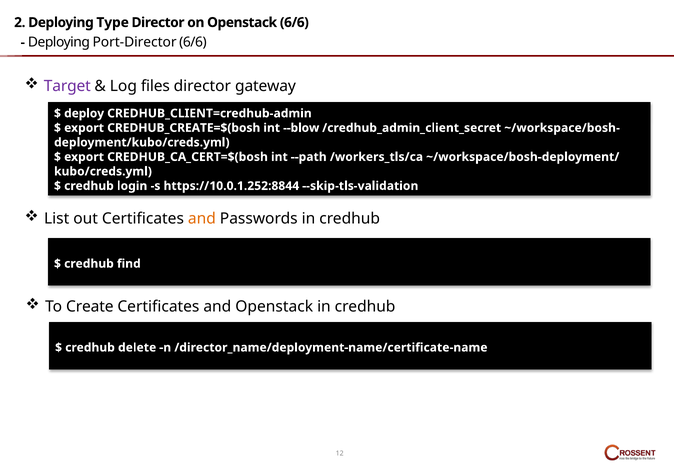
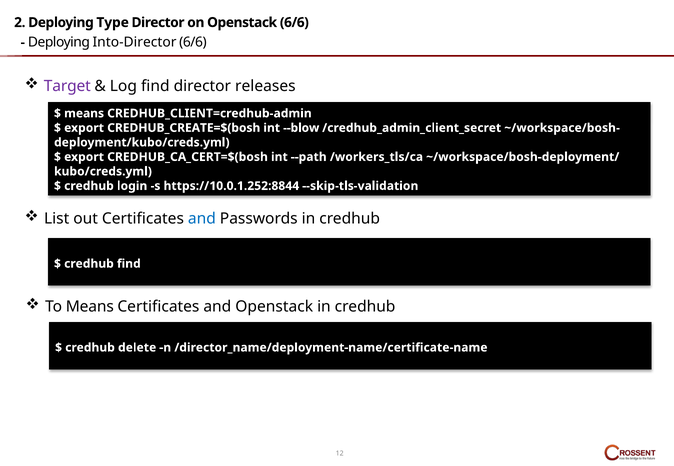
Port-Director: Port-Director -> Into-Director
Log files: files -> find
gateway: gateway -> releases
deploy at (84, 114): deploy -> means
and at (202, 219) colour: orange -> blue
To Create: Create -> Means
